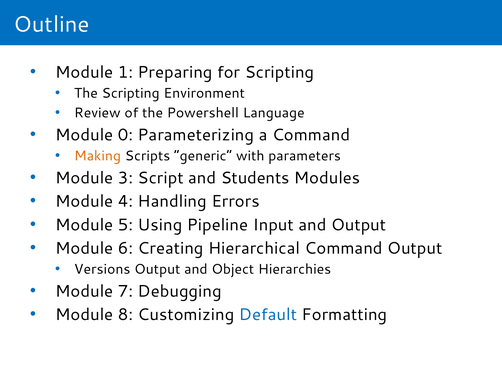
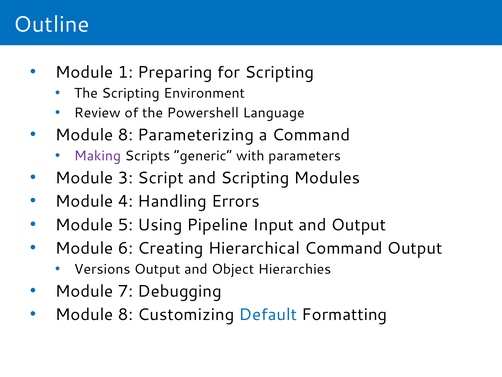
0 at (125, 135): 0 -> 8
Making colour: orange -> purple
and Students: Students -> Scripting
